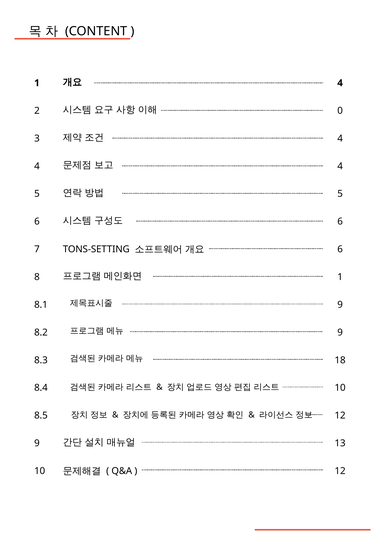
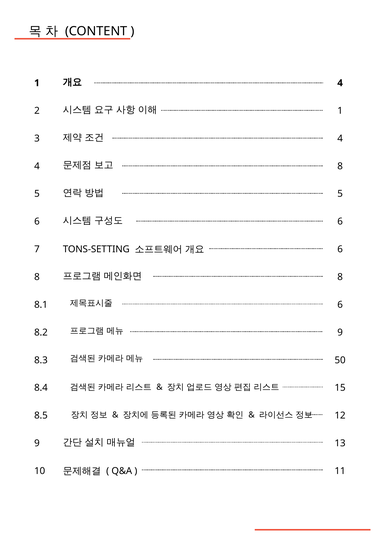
0 at (340, 111): 0 -> 1
4 at (340, 166): 4 -> 8
1 at (340, 277): 1 -> 8
9 at (340, 305): 9 -> 6
18: 18 -> 50
10 at (340, 388): 10 -> 15
12 at (340, 471): 12 -> 11
